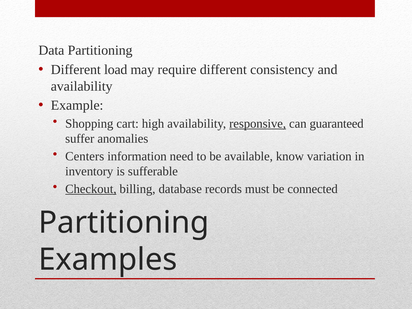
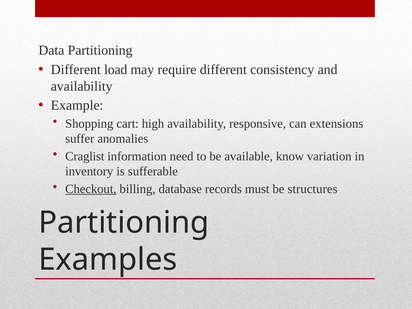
responsive underline: present -> none
guaranteed: guaranteed -> extensions
Centers: Centers -> Craglist
connected: connected -> structures
